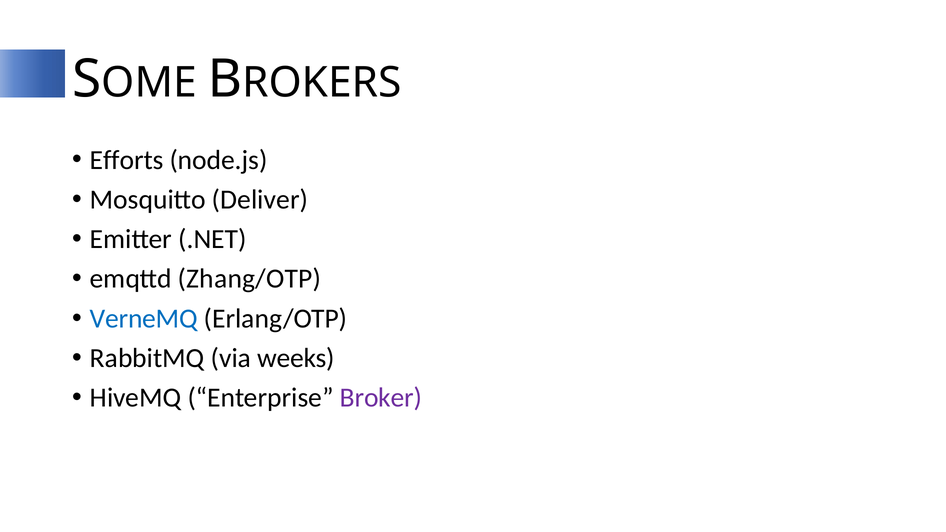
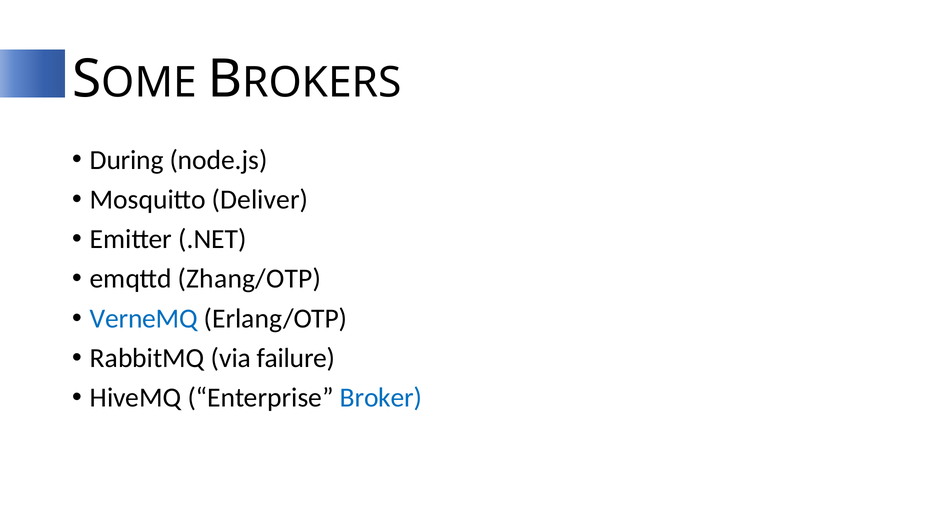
Efforts: Efforts -> During
weeks: weeks -> failure
Broker colour: purple -> blue
